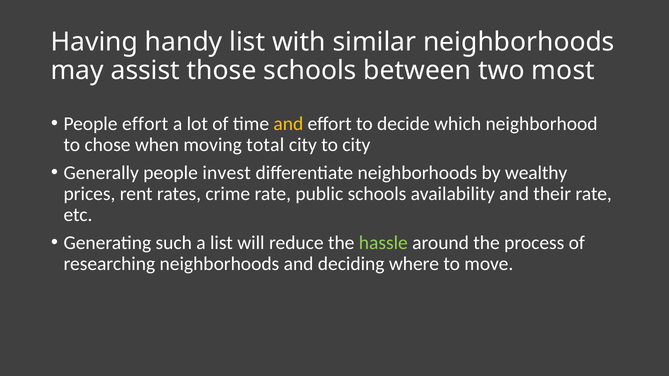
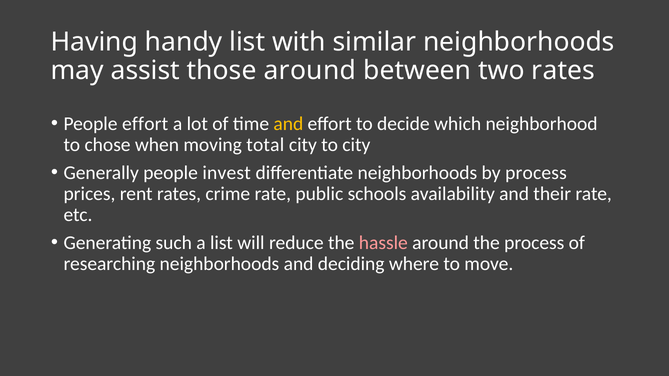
those schools: schools -> around
two most: most -> rates
by wealthy: wealthy -> process
hassle colour: light green -> pink
